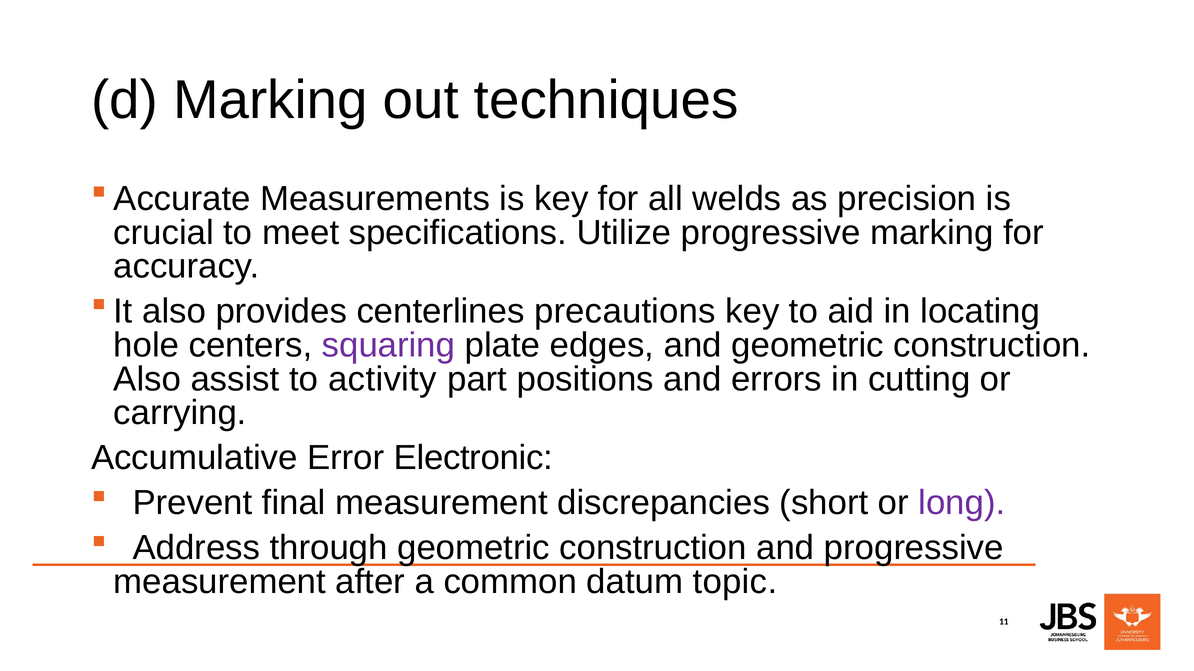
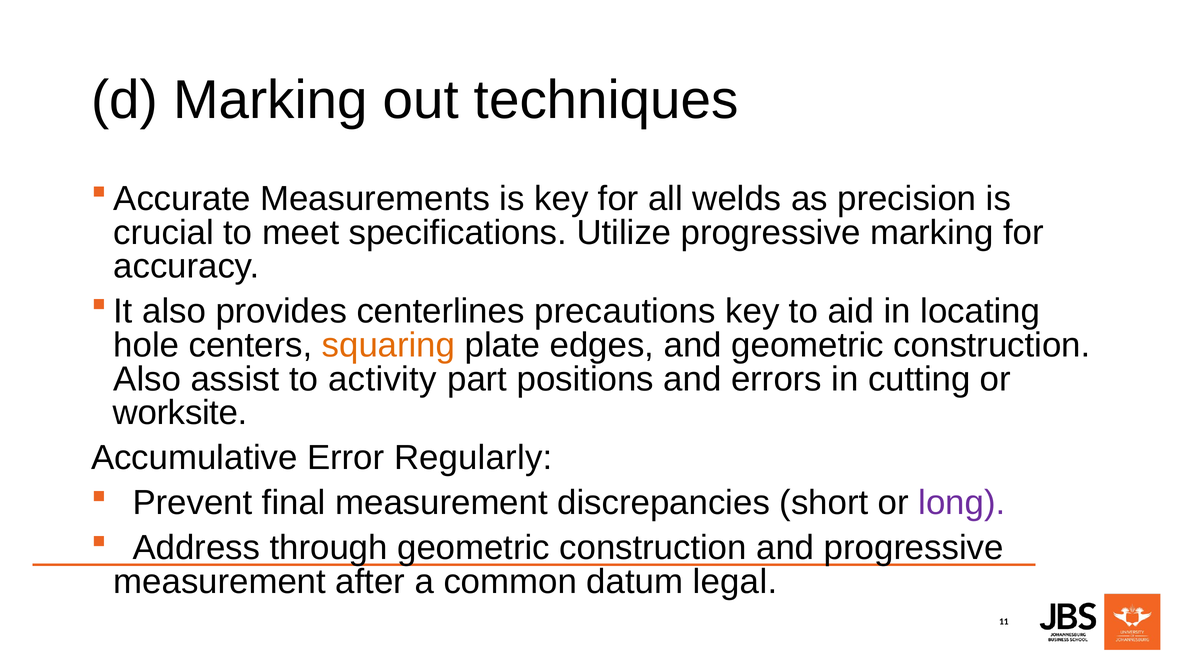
squaring colour: purple -> orange
carrying: carrying -> worksite
Electronic: Electronic -> Regularly
topic: topic -> legal
